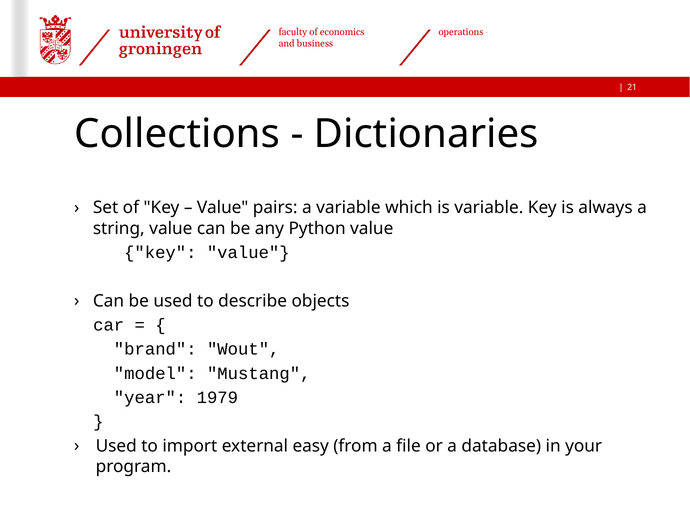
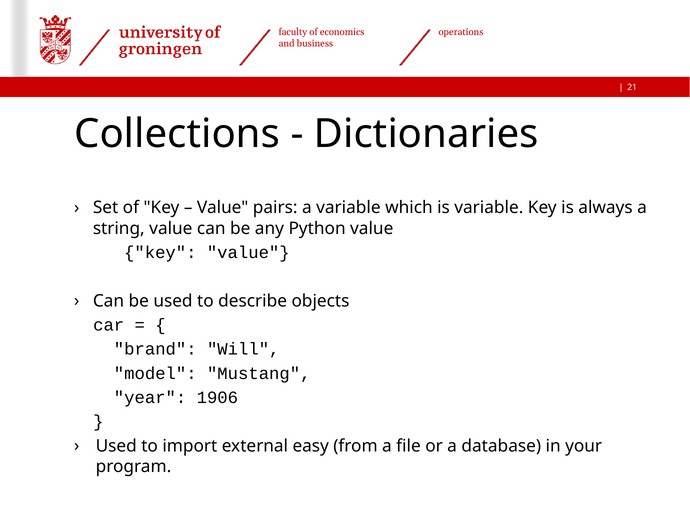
Wout: Wout -> Will
1979: 1979 -> 1906
